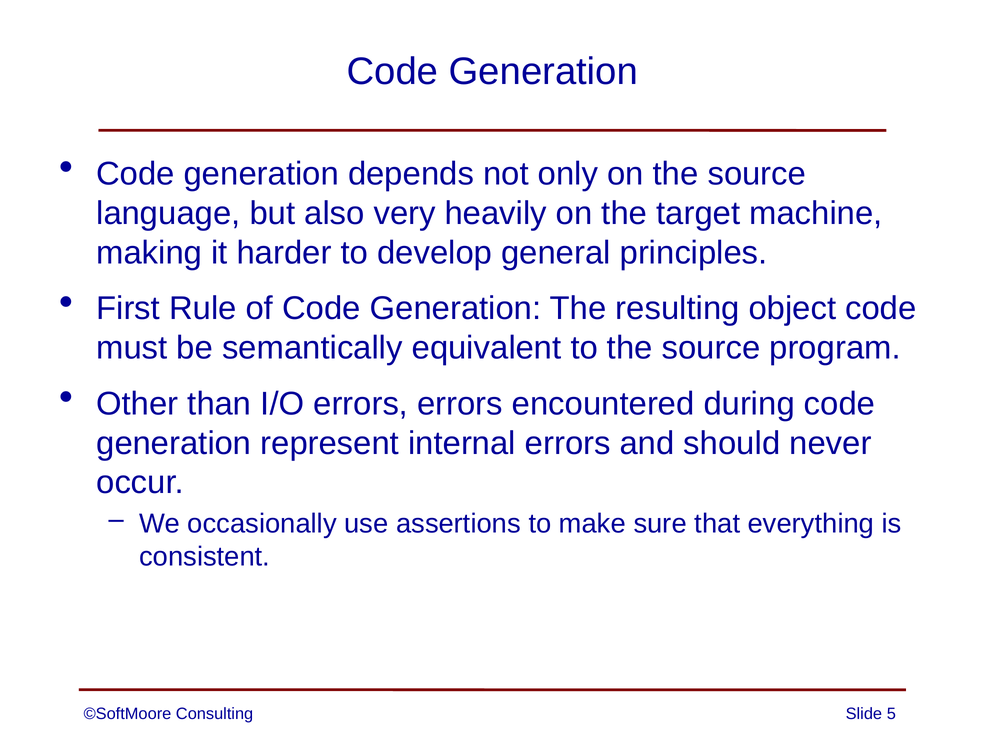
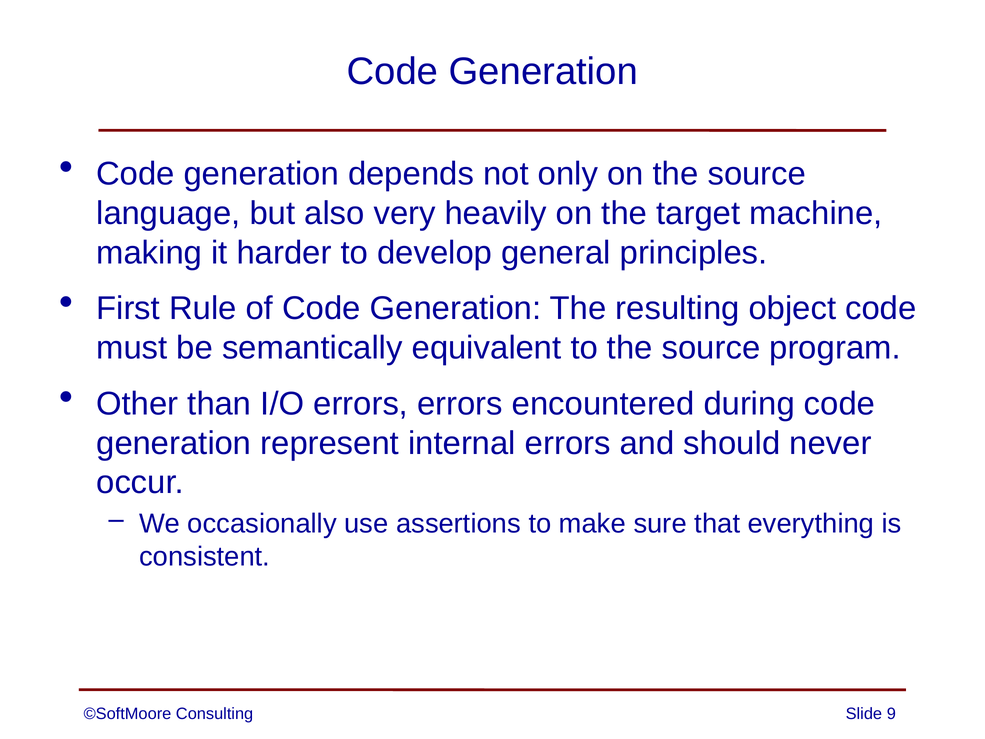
5: 5 -> 9
